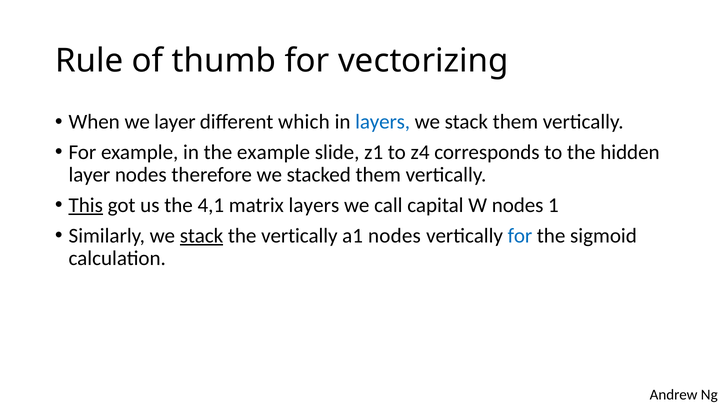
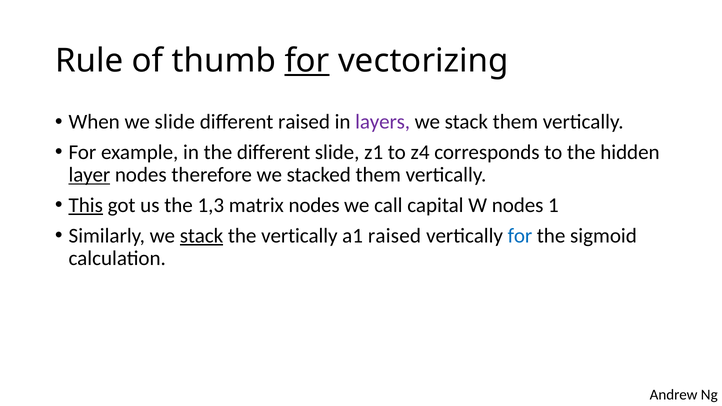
for at (307, 61) underline: none -> present
we layer: layer -> slide
different which: which -> raised
layers at (383, 122) colour: blue -> purple
the example: example -> different
layer at (89, 175) underline: none -> present
4,1: 4,1 -> 1,3
matrix layers: layers -> nodes
a1 nodes: nodes -> raised
